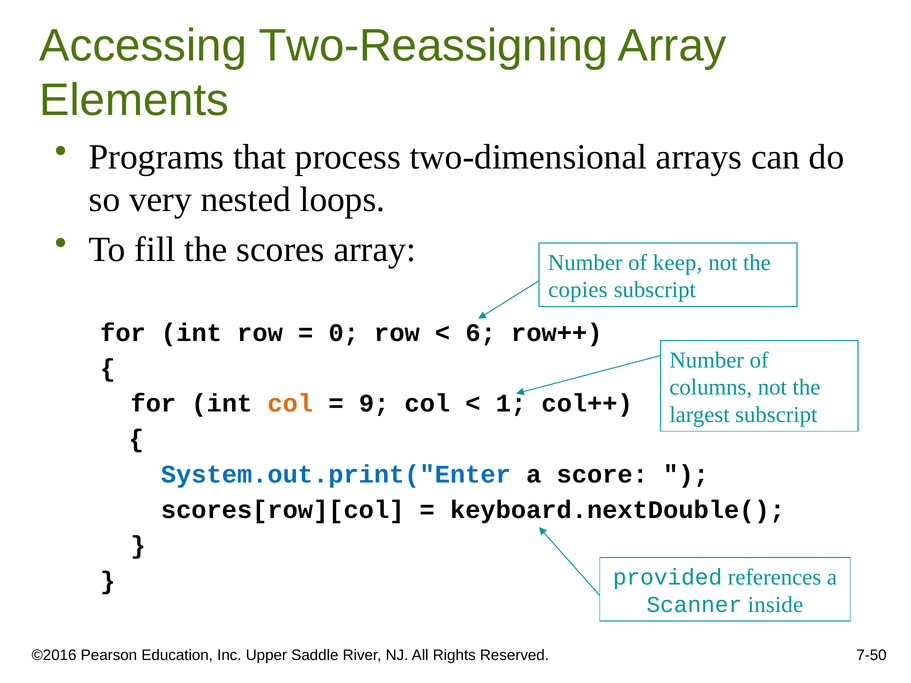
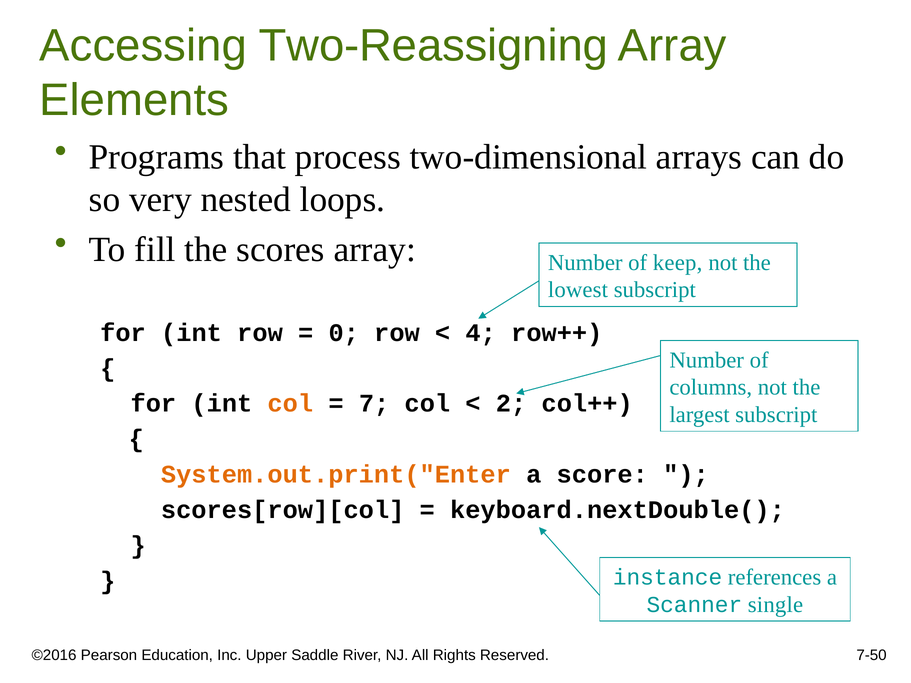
copies: copies -> lowest
6: 6 -> 4
9: 9 -> 7
1: 1 -> 2
System.out.print("Enter colour: blue -> orange
provided: provided -> instance
inside: inside -> single
